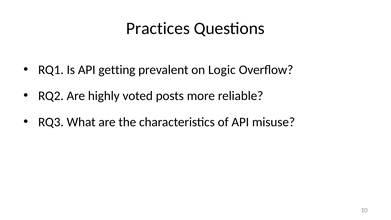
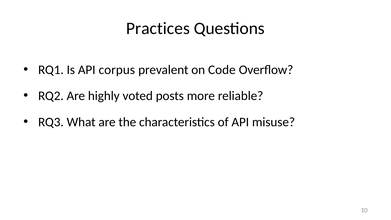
getting: getting -> corpus
Logic: Logic -> Code
